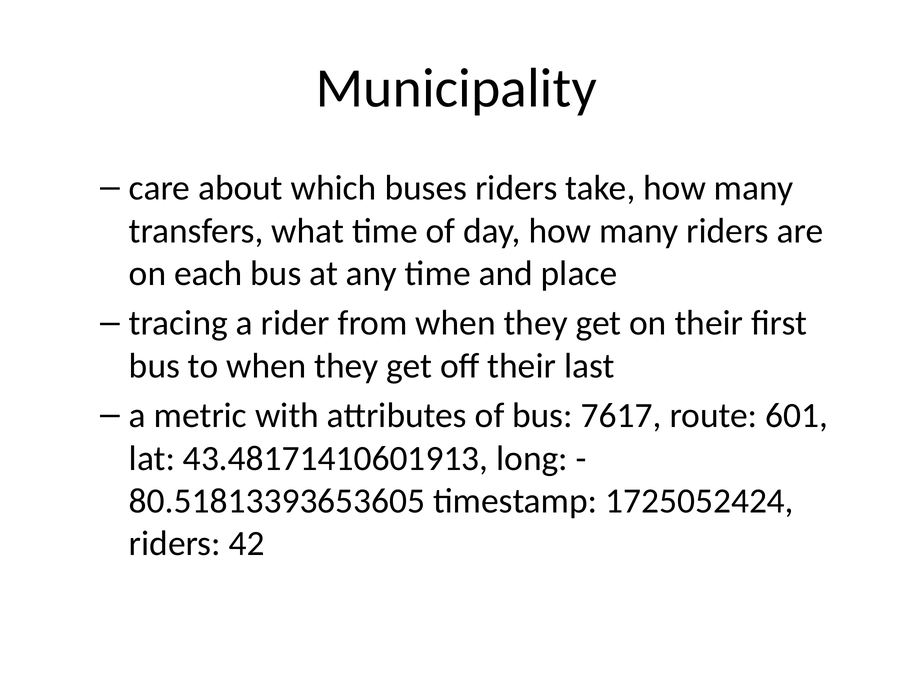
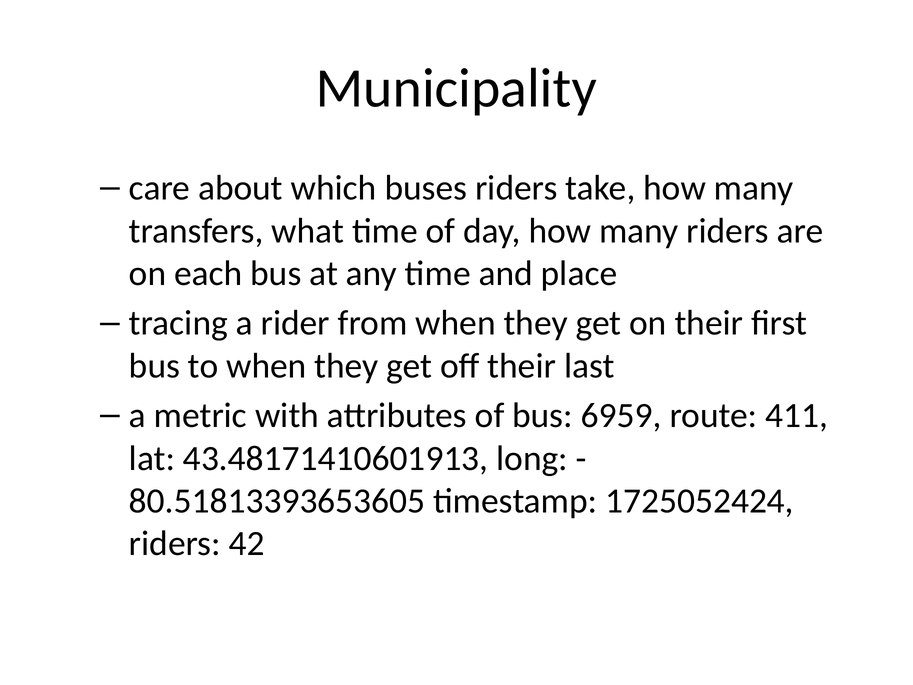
7617: 7617 -> 6959
601: 601 -> 411
